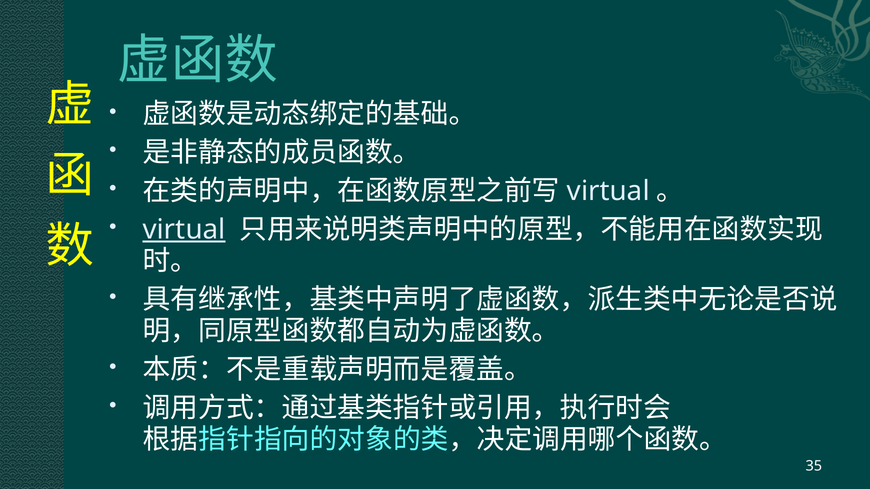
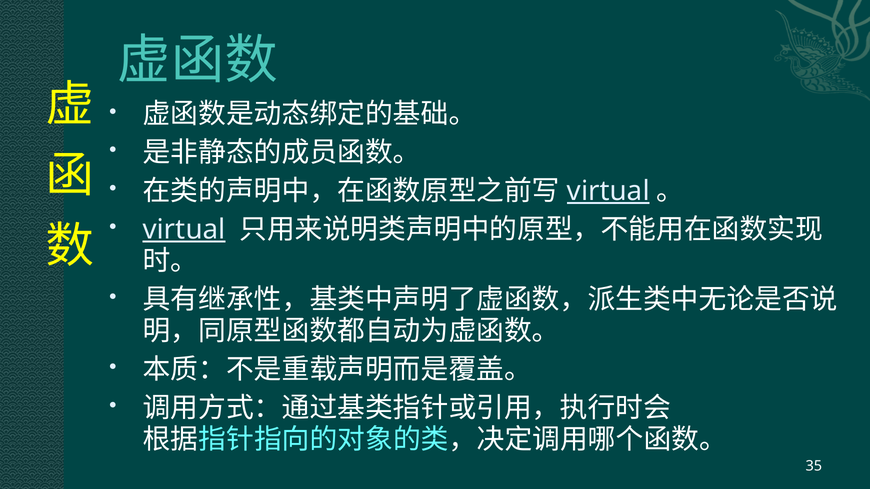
virtual at (608, 191) underline: none -> present
